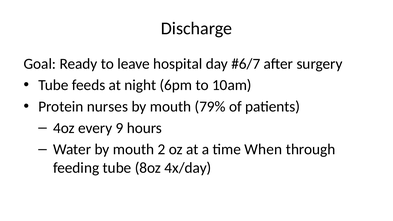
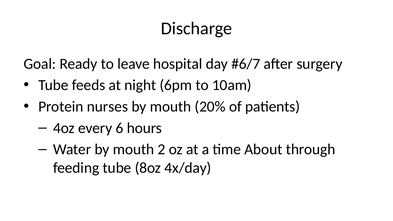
79%: 79% -> 20%
9: 9 -> 6
When: When -> About
